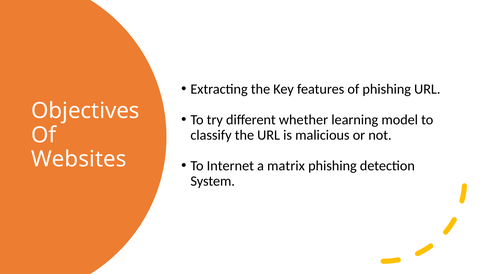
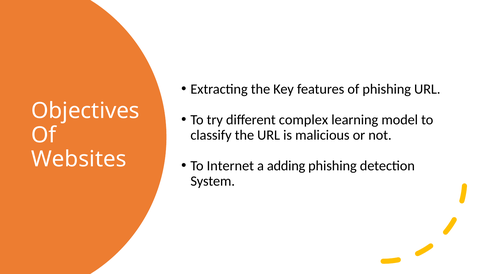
whether: whether -> complex
matrix: matrix -> adding
